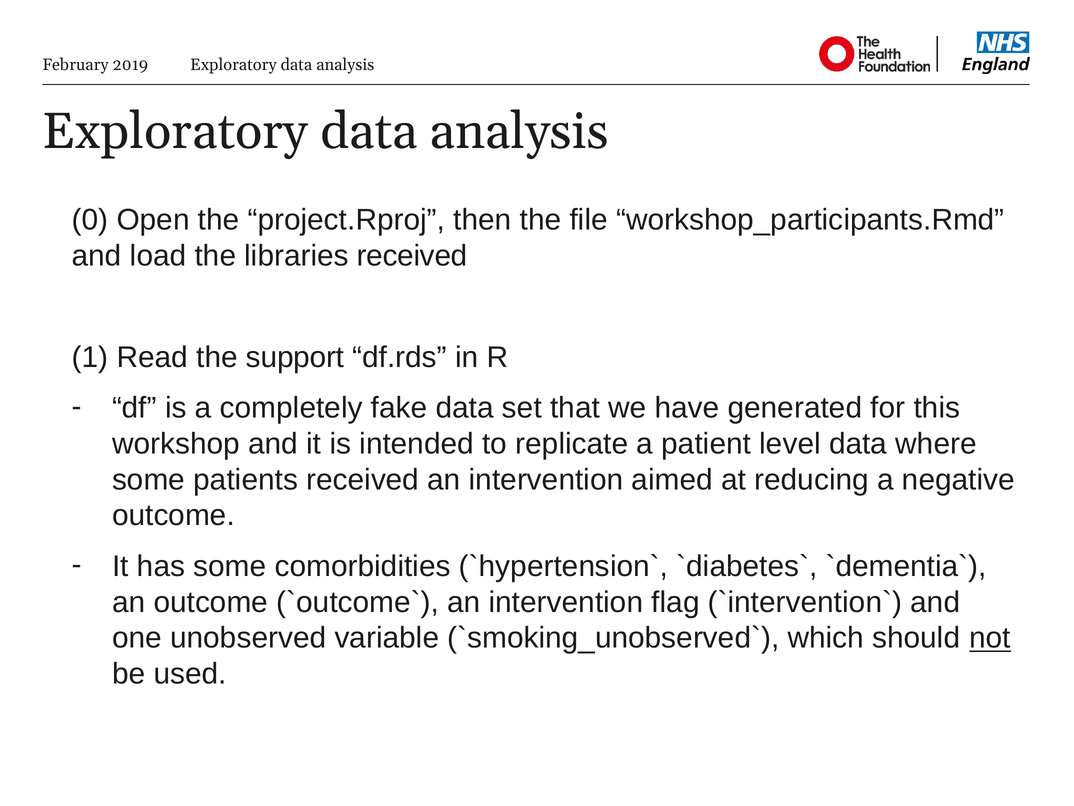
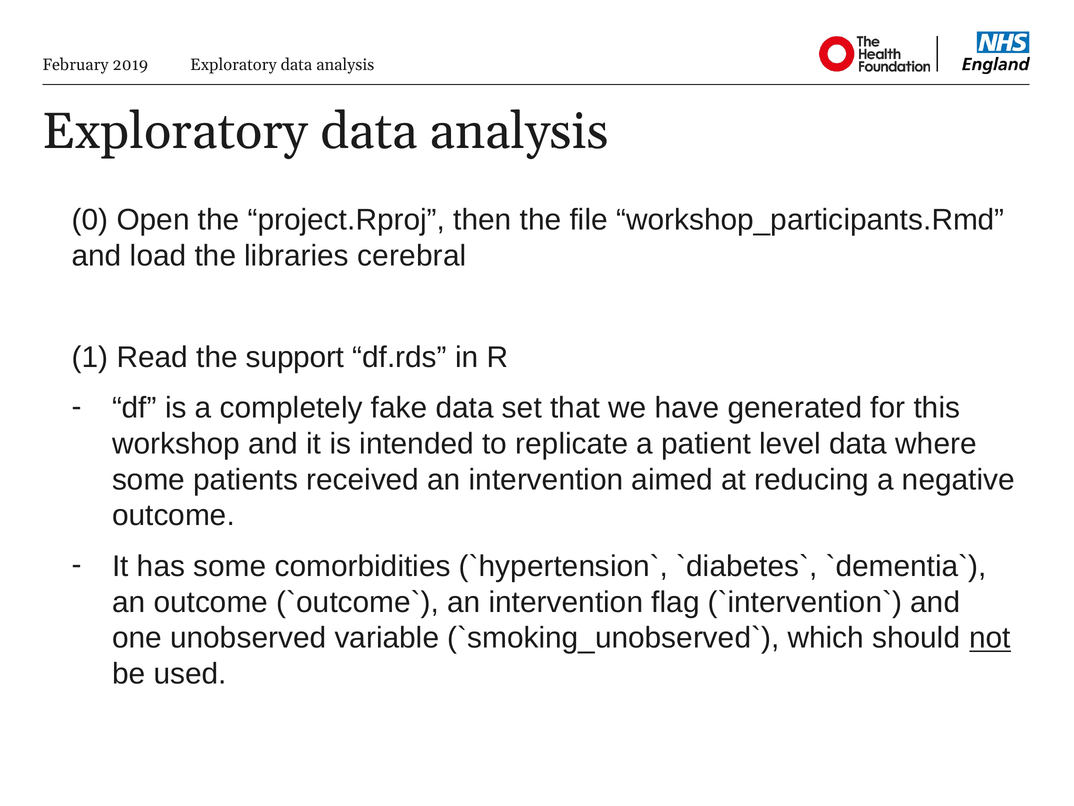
libraries received: received -> cerebral
